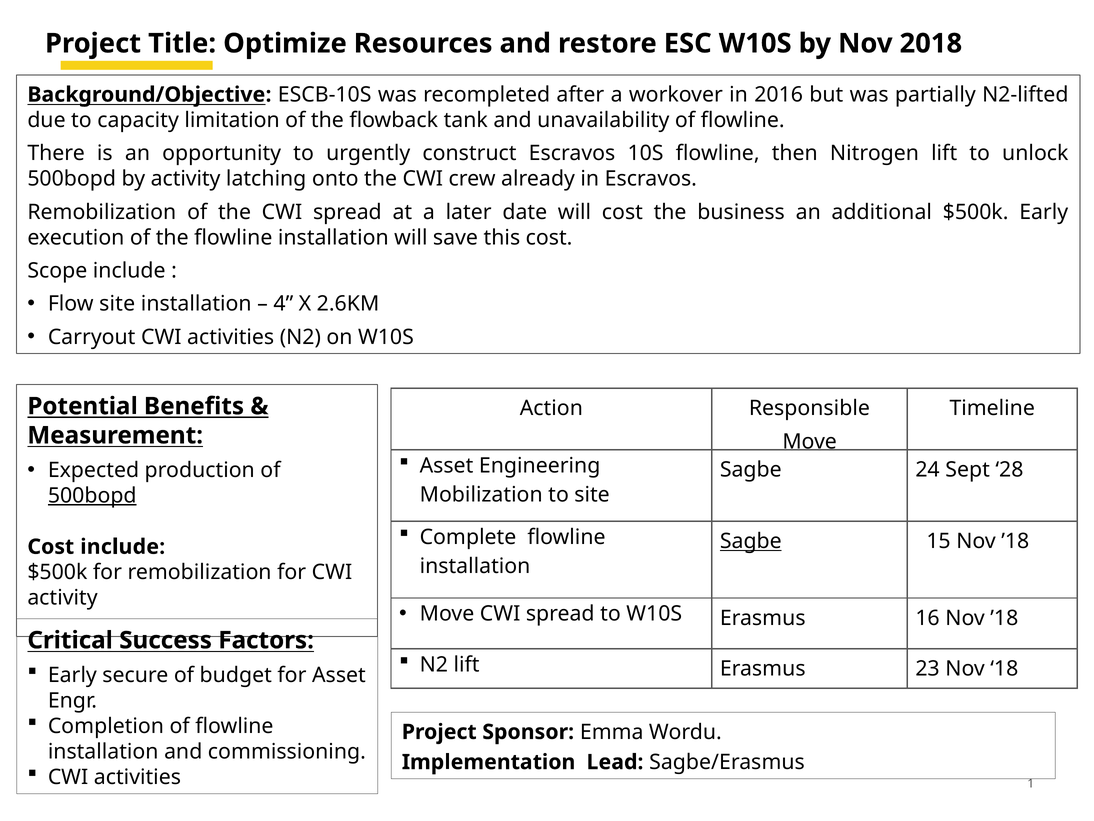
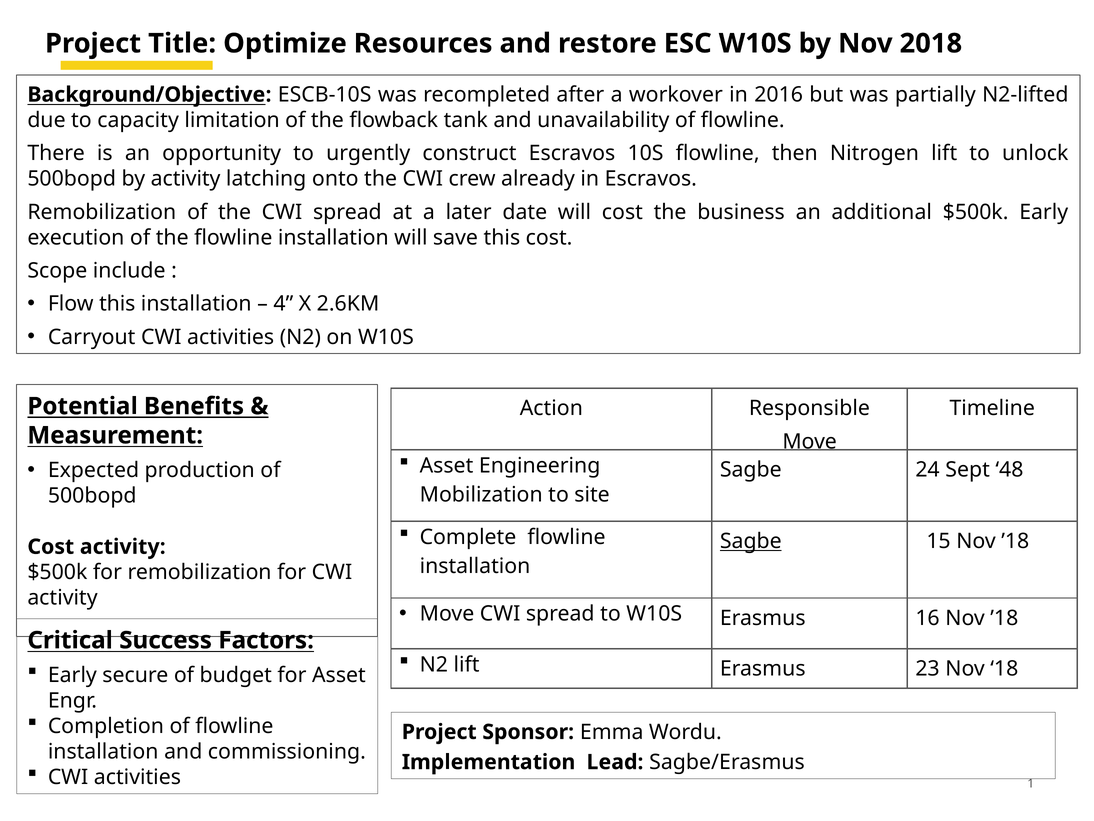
Flow site: site -> this
28: 28 -> 48
500bopd at (92, 495) underline: present -> none
Cost include: include -> activity
